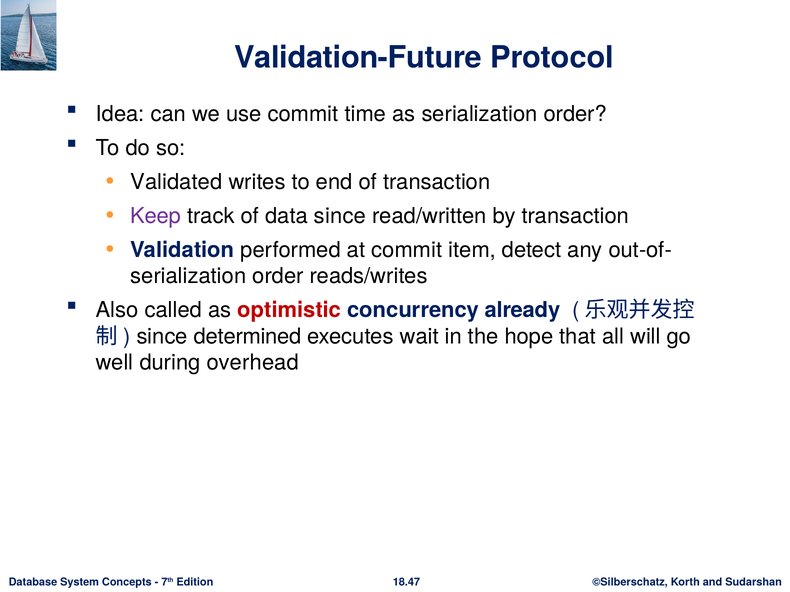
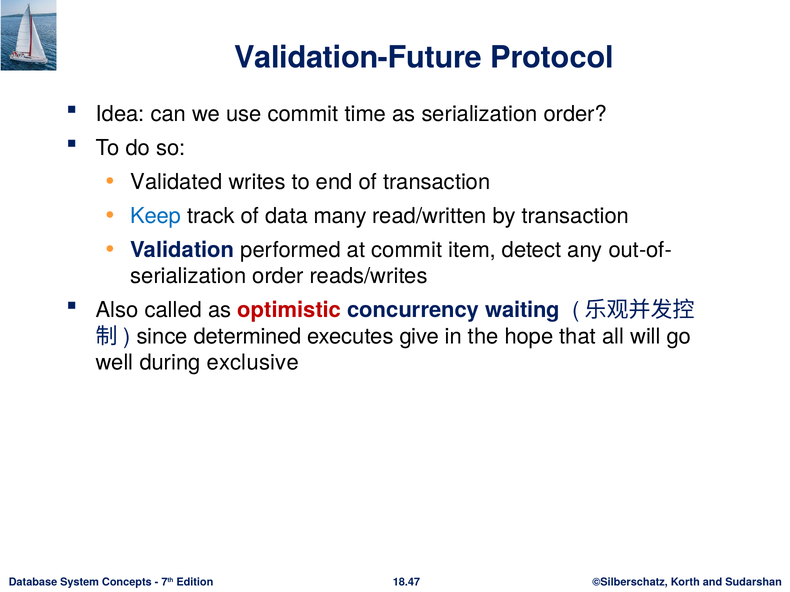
Keep colour: purple -> blue
data since: since -> many
already: already -> waiting
wait: wait -> give
overhead: overhead -> exclusive
